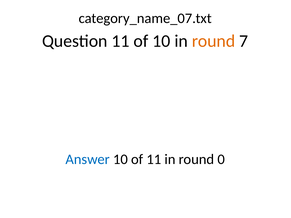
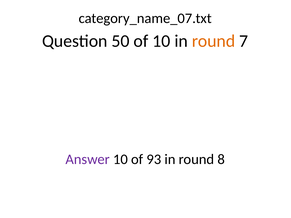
Question 11: 11 -> 50
Answer colour: blue -> purple
of 11: 11 -> 93
0: 0 -> 8
